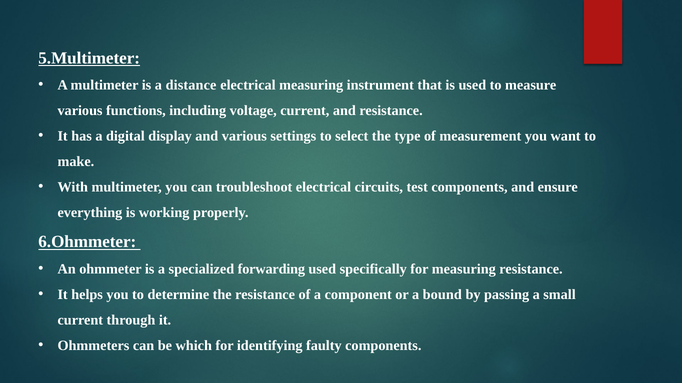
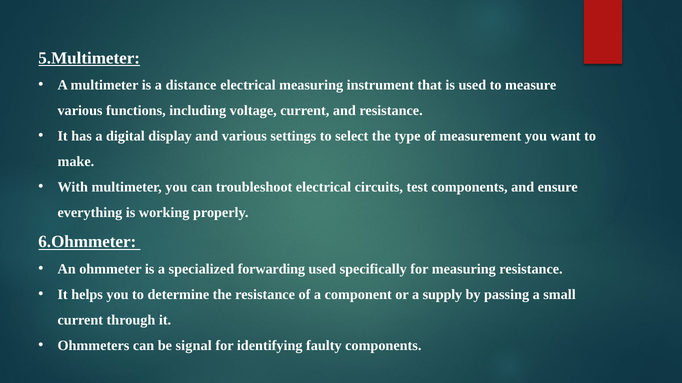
bound: bound -> supply
which: which -> signal
